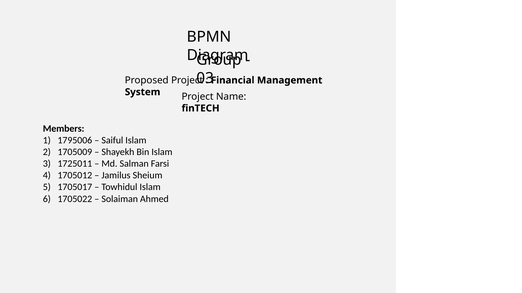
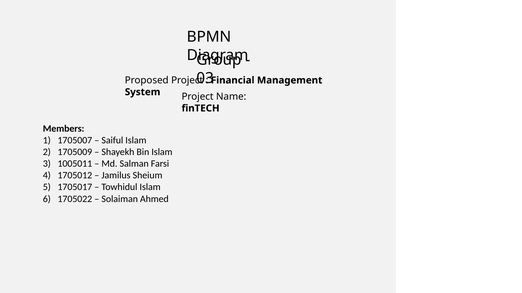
1795006: 1795006 -> 1705007
1725011: 1725011 -> 1005011
